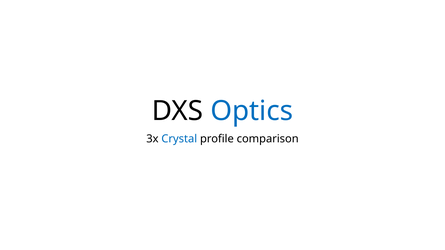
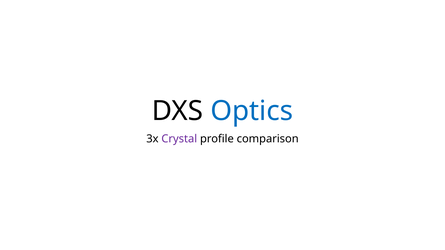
Crystal colour: blue -> purple
